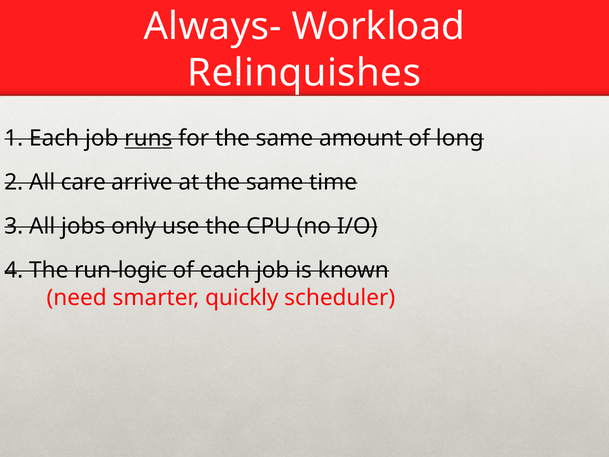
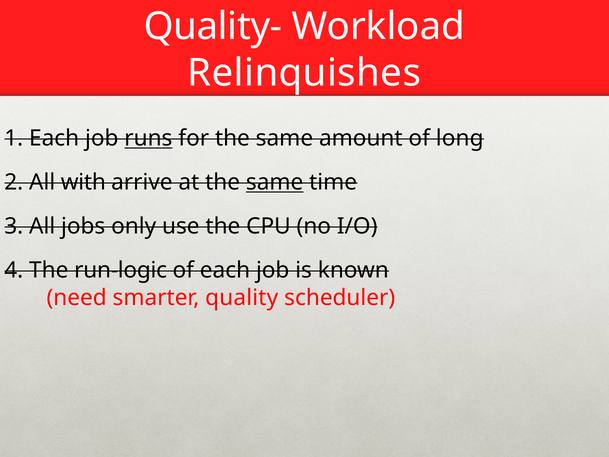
Always-: Always- -> Quality-
care: care -> with
same at (275, 182) underline: none -> present
quickly: quickly -> quality
